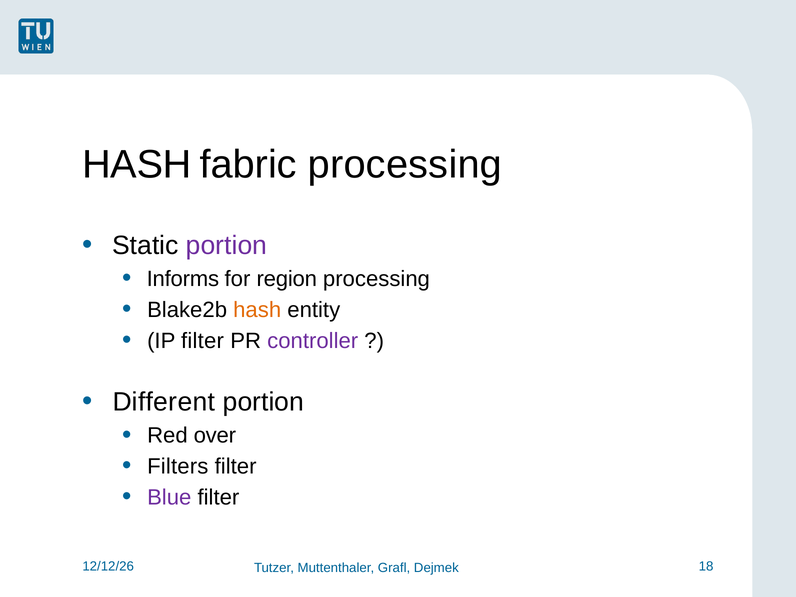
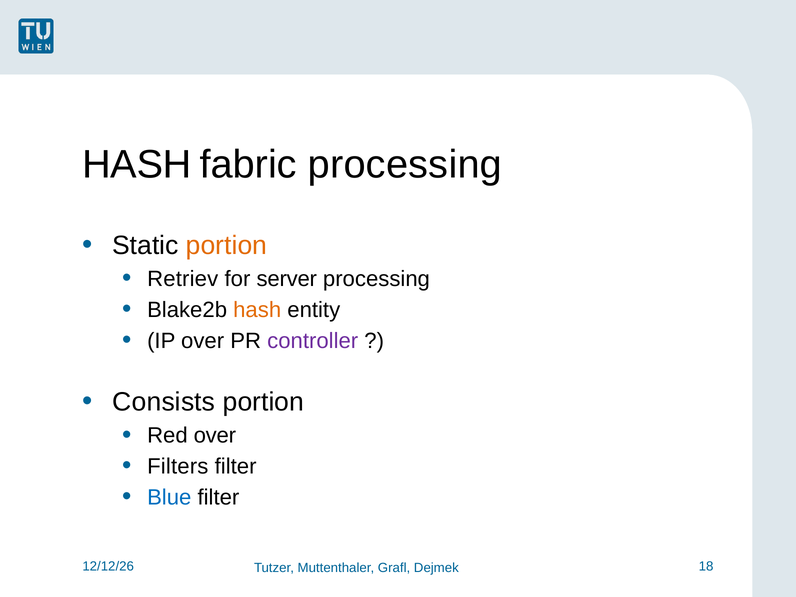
portion at (226, 246) colour: purple -> orange
Informs: Informs -> Retriev
region: region -> server
IP filter: filter -> over
Different: Different -> Consists
Blue colour: purple -> blue
